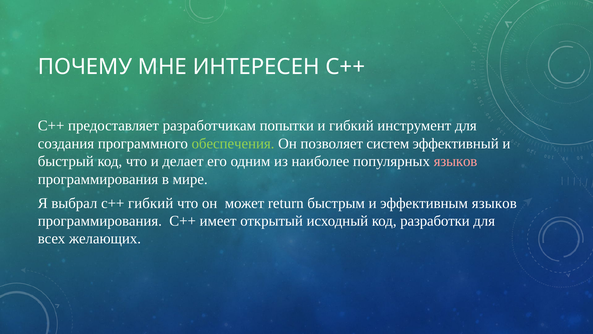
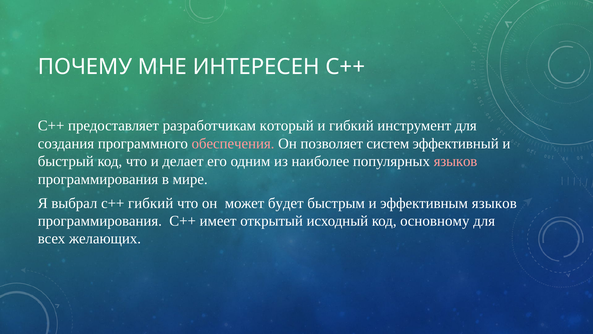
попытки: попытки -> который
обеспечения colour: light green -> pink
return: return -> будет
разработки: разработки -> основному
